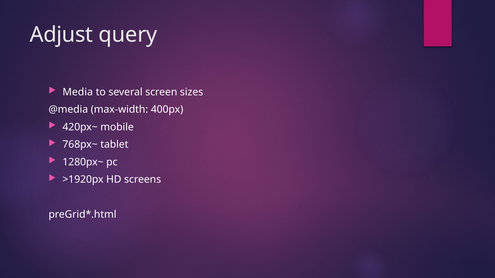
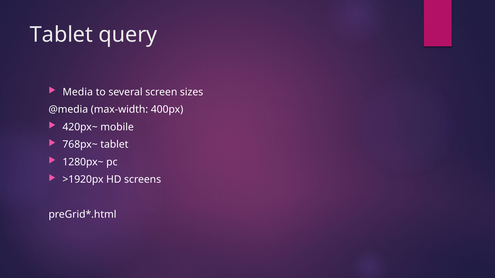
Adjust at (61, 35): Adjust -> Tablet
